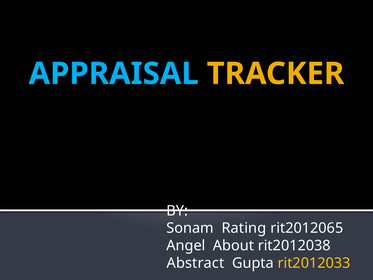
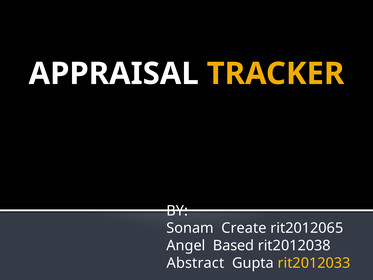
APPRAISAL colour: light blue -> white
Rating: Rating -> Create
About: About -> Based
